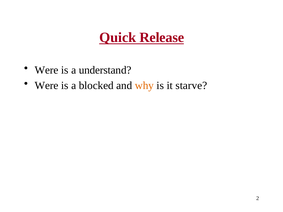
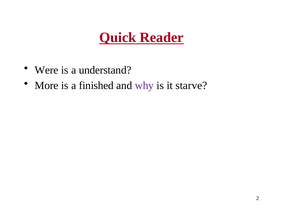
Release: Release -> Reader
Were at (47, 86): Were -> More
blocked: blocked -> finished
why colour: orange -> purple
